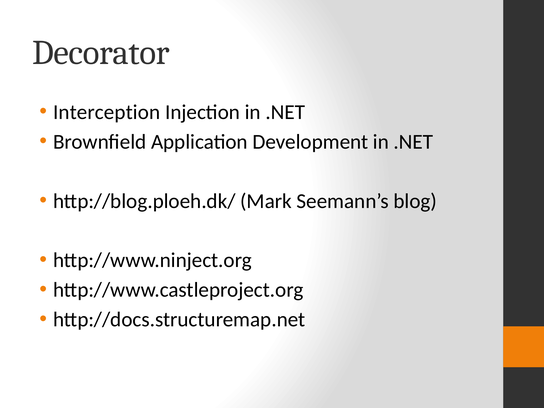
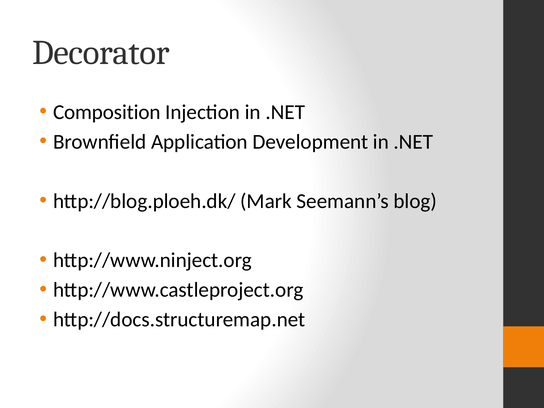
Interception: Interception -> Composition
